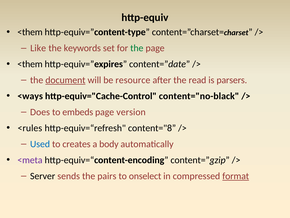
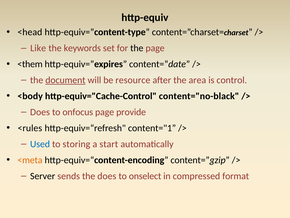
<them at (30, 32): <them -> <head
the at (137, 48) colour: green -> black
read: read -> area
parsers: parsers -> control
<ways: <ways -> <body
embeds: embeds -> onfocus
version: version -> provide
content="8: content="8 -> content="1
creates: creates -> storing
body: body -> start
<meta colour: purple -> orange
the pairs: pairs -> does
format underline: present -> none
